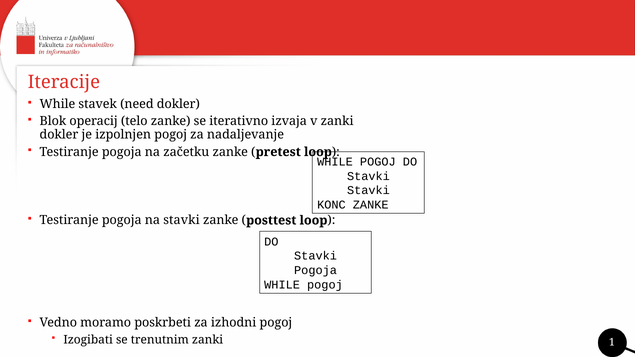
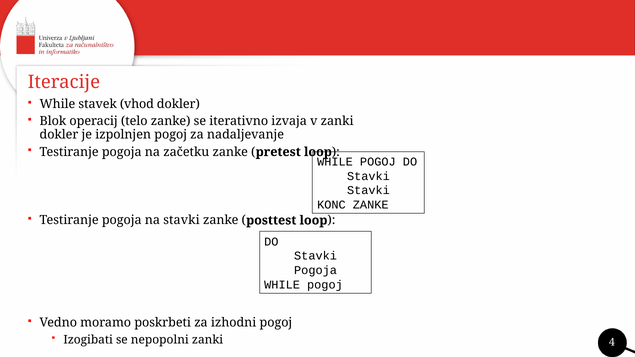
need: need -> vhod
trenutnim: trenutnim -> nepopolni
1: 1 -> 4
